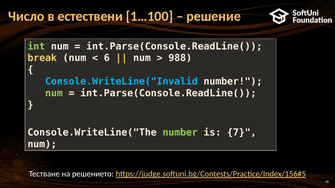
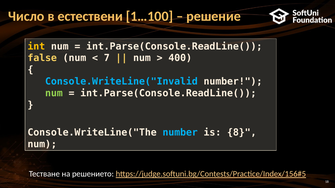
int colour: light green -> yellow
break: break -> false
6: 6 -> 7
988: 988 -> 400
number at (180, 133) colour: light green -> light blue
7: 7 -> 8
